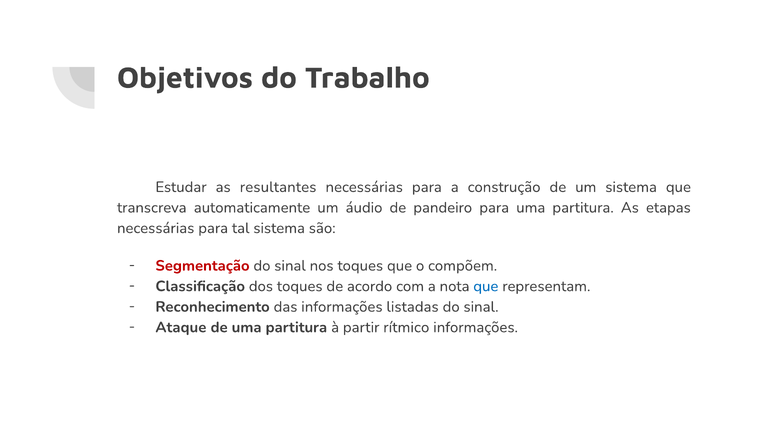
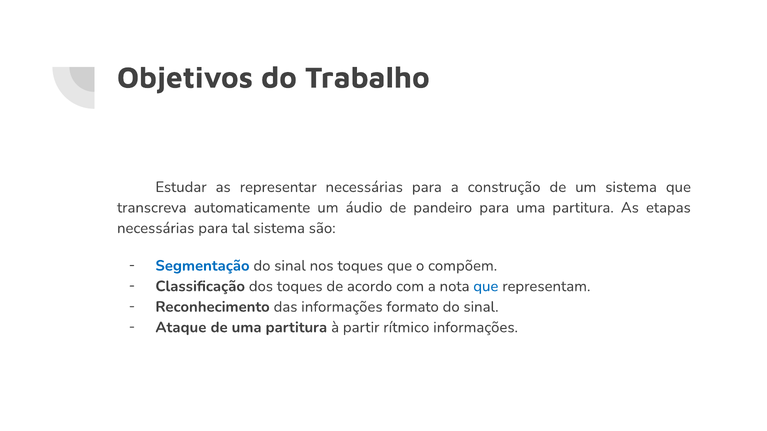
resultantes: resultantes -> representar
Segmentação colour: red -> blue
listadas: listadas -> formato
